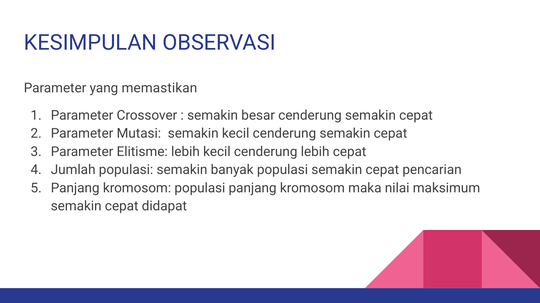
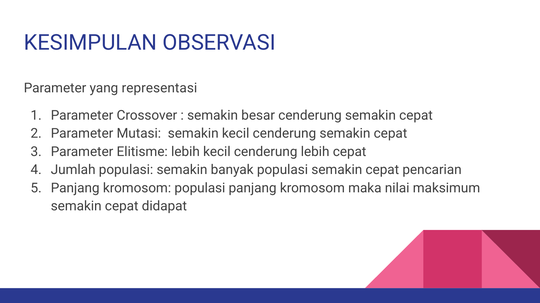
memastikan: memastikan -> representasi
